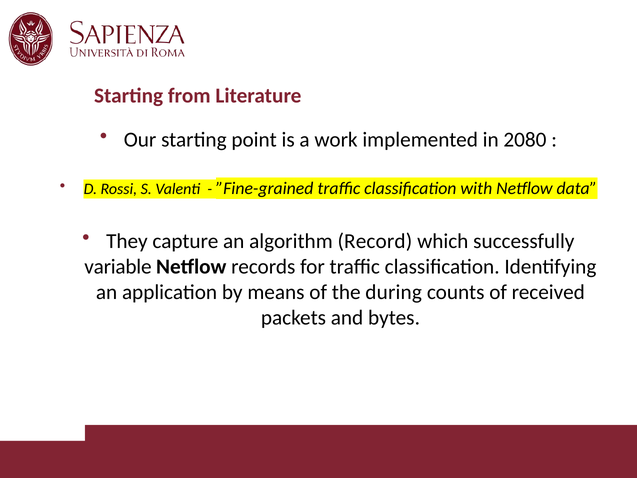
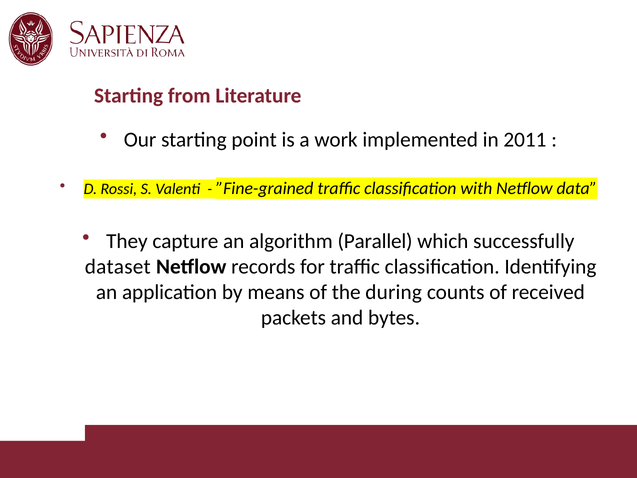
2080: 2080 -> 2011
Record: Record -> Parallel
variable: variable -> dataset
